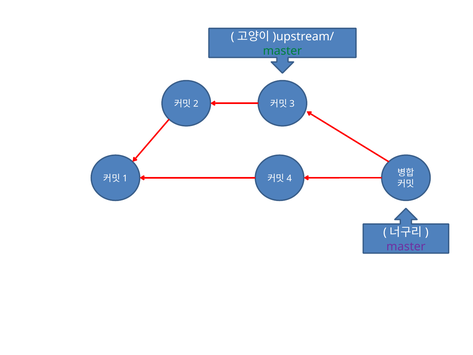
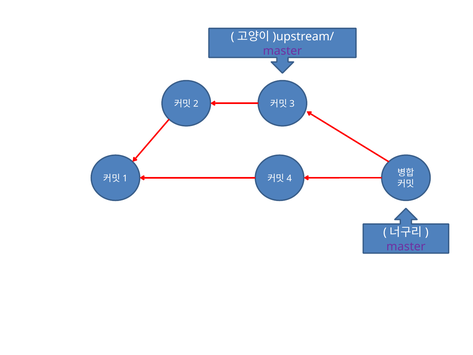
master at (282, 51) colour: green -> purple
